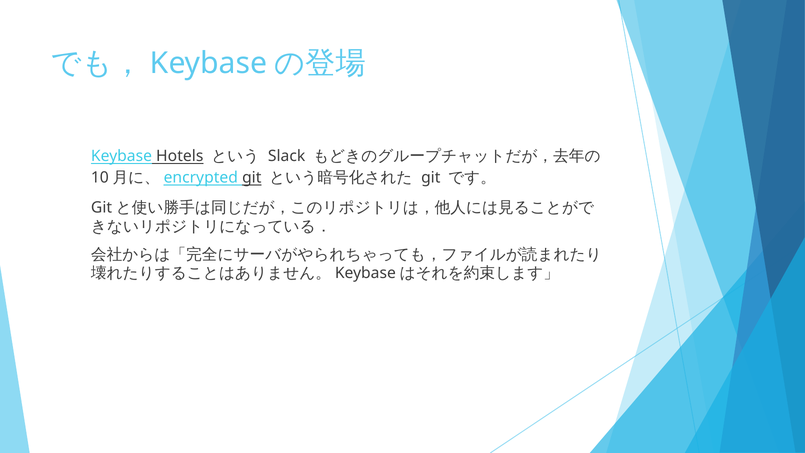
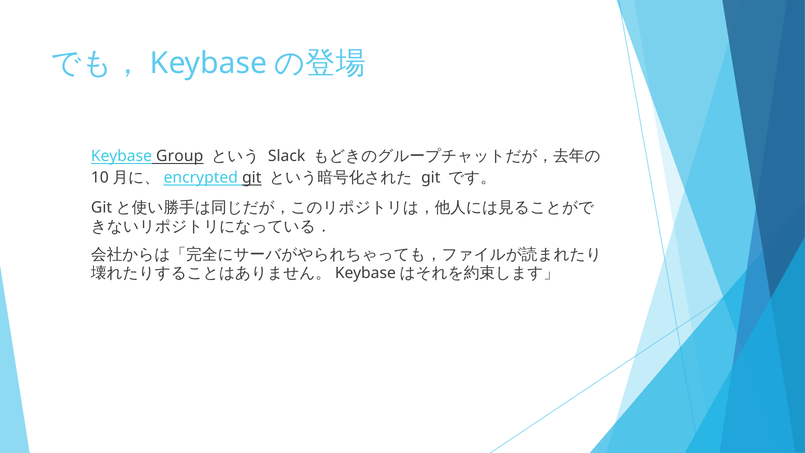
Hotels: Hotels -> Group
